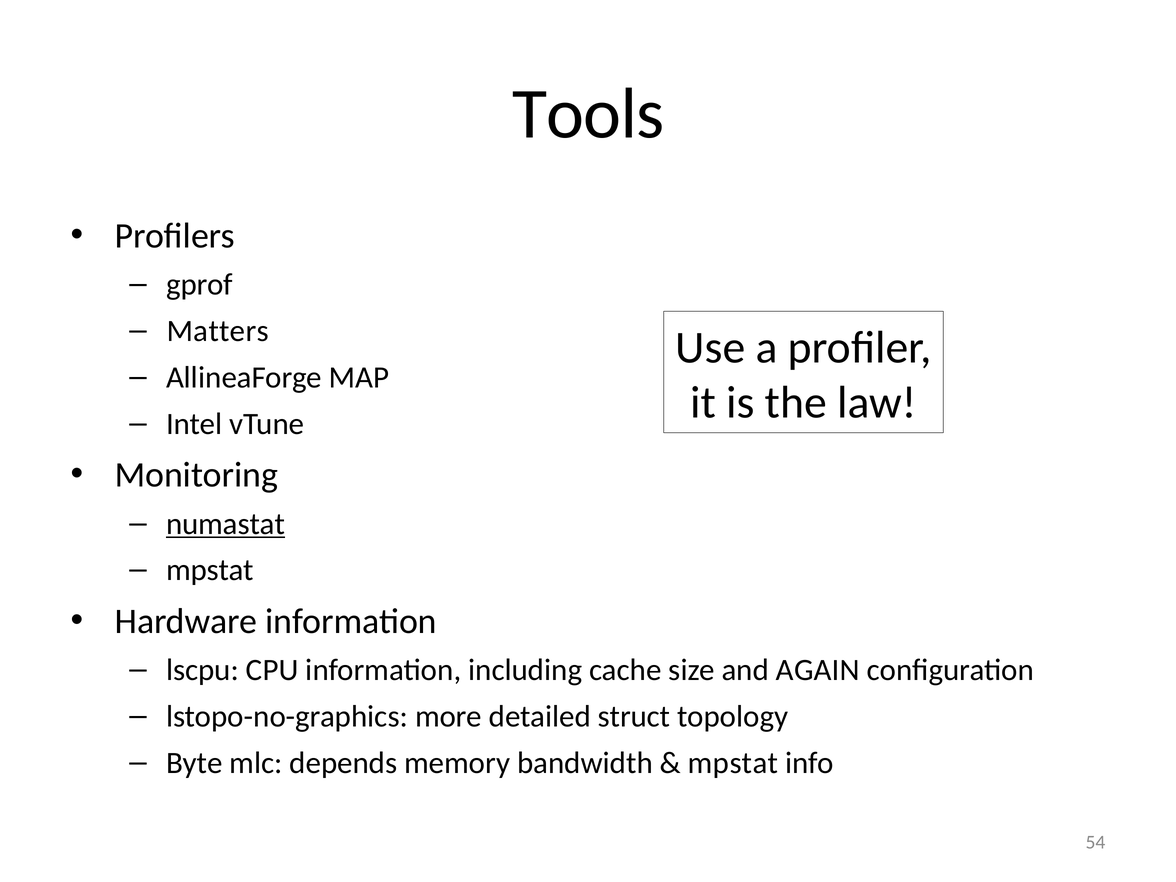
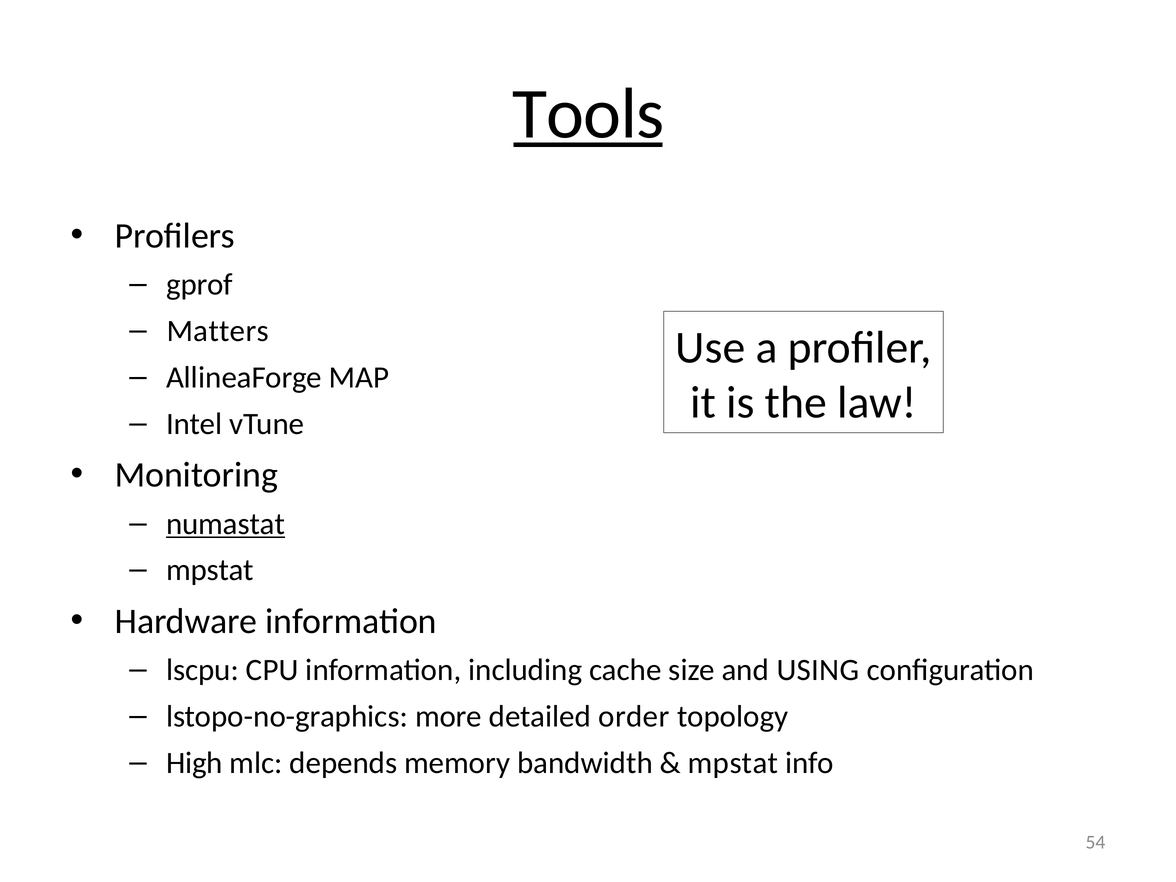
Tools underline: none -> present
AGAIN: AGAIN -> USING
struct: struct -> order
Byte: Byte -> High
